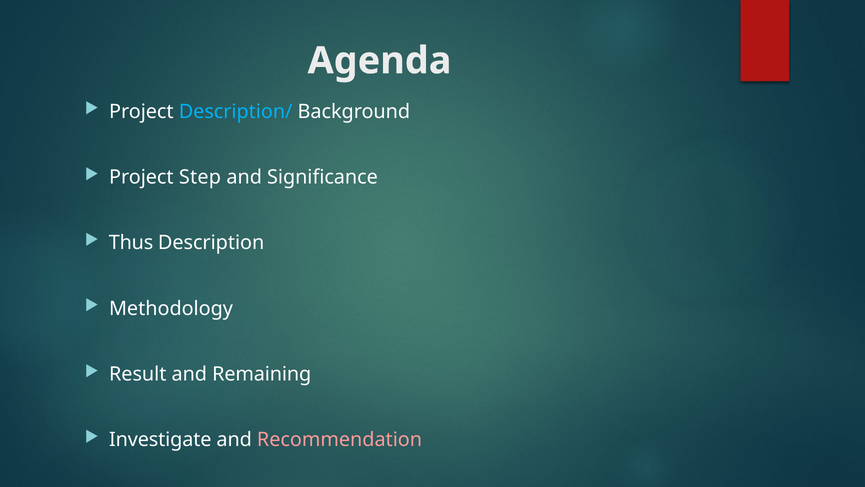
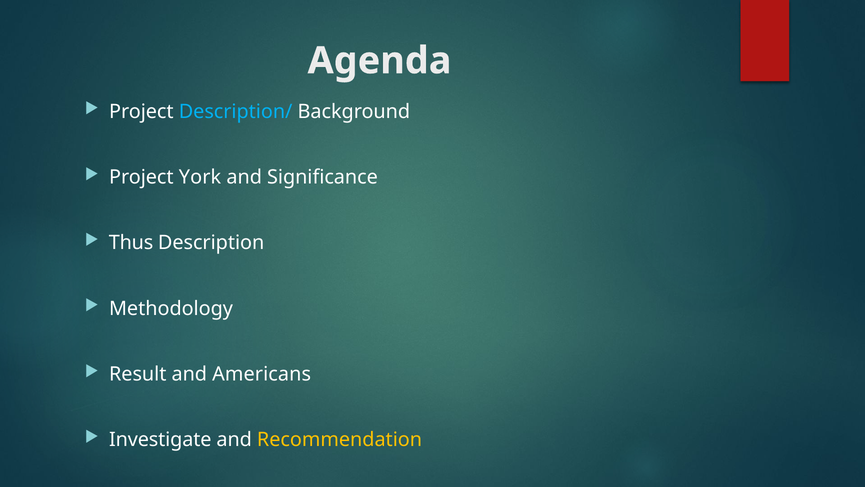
Step: Step -> York
Remaining: Remaining -> Americans
Recommendation colour: pink -> yellow
